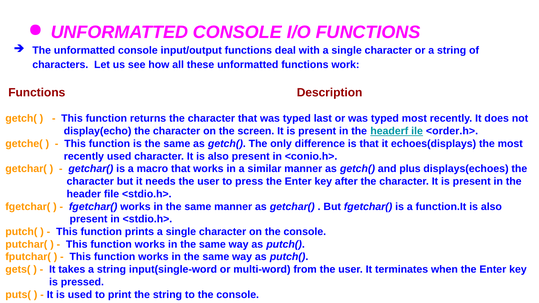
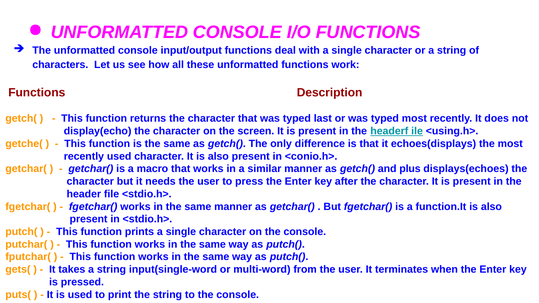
<order.h>: <order.h> -> <using.h>
